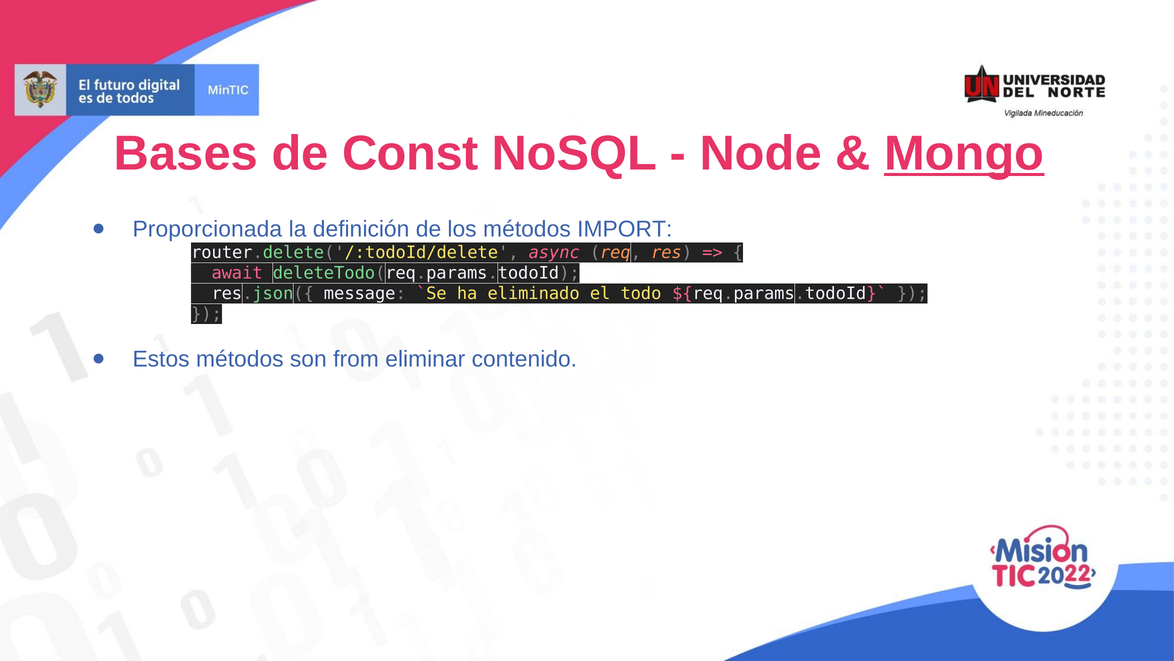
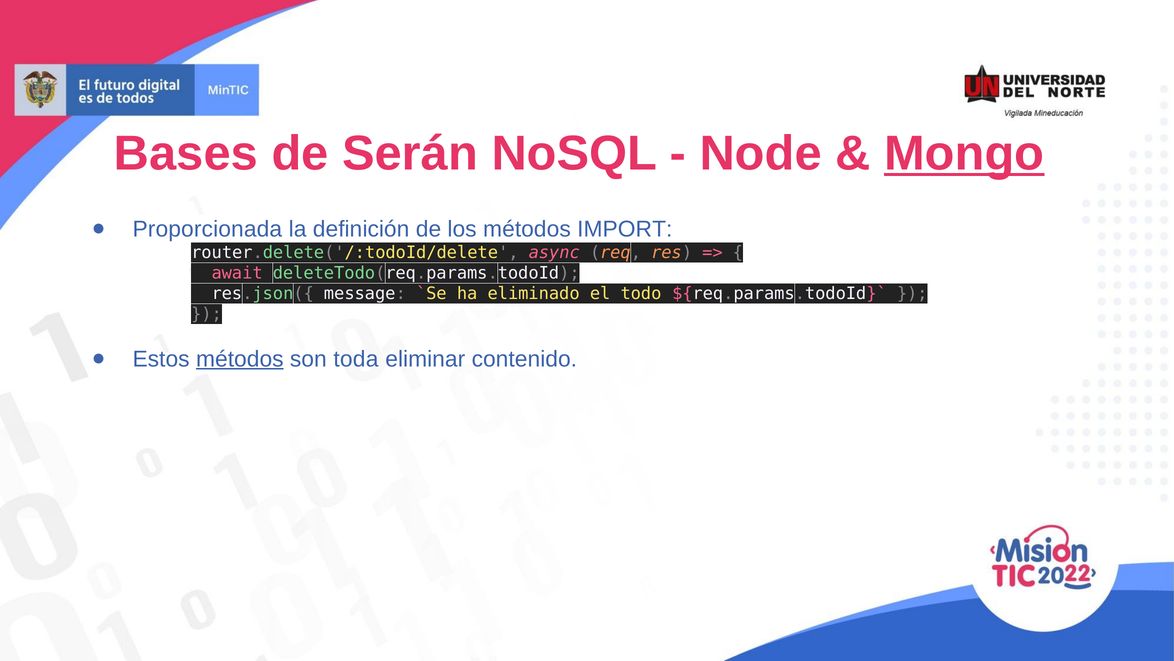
Const: Const -> Serán
métodos at (240, 359) underline: none -> present
from: from -> toda
